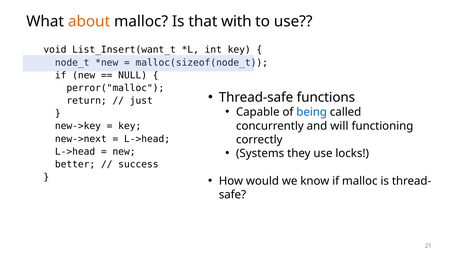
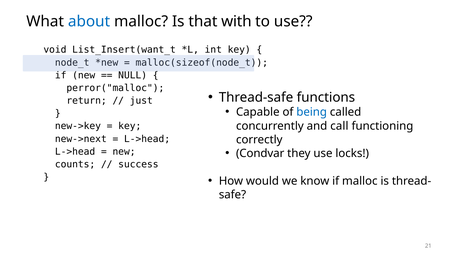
about colour: orange -> blue
will: will -> call
Systems: Systems -> Condvar
better: better -> counts
